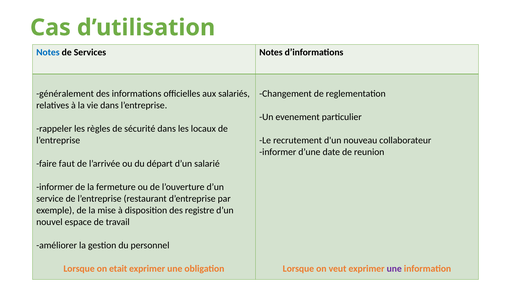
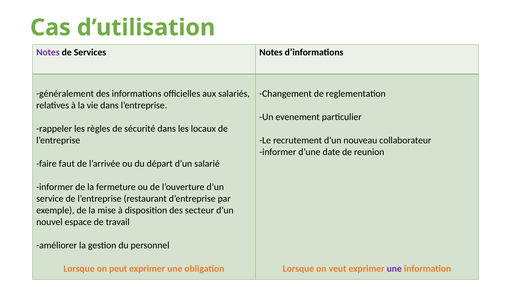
Notes at (48, 52) colour: blue -> purple
registre: registre -> secteur
etait: etait -> peut
